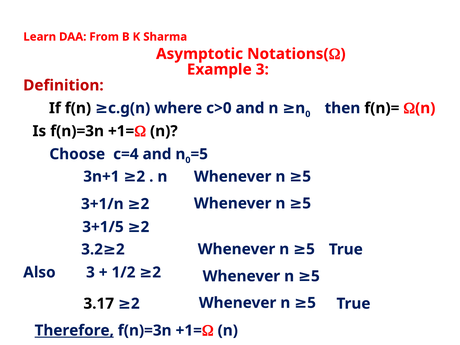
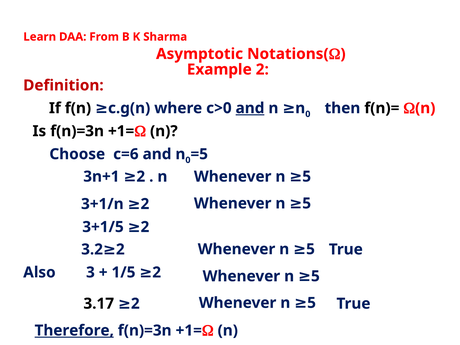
Example 3: 3 -> 2
and at (250, 108) underline: none -> present
c=4: c=4 -> c=6
1/2: 1/2 -> 1/5
